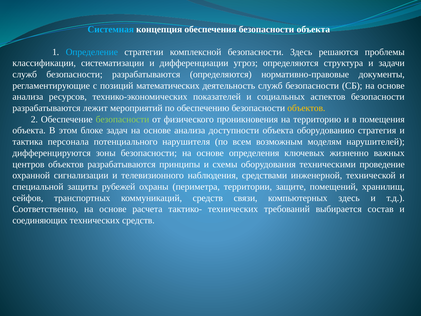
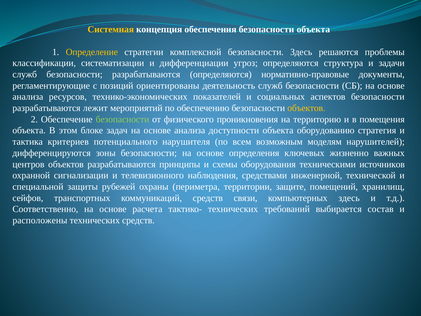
Системная colour: light blue -> yellow
Определение colour: light blue -> yellow
математических: математических -> ориентированы
персонала: персонала -> критериев
проведение: проведение -> источников
соединяющих: соединяющих -> расположены
